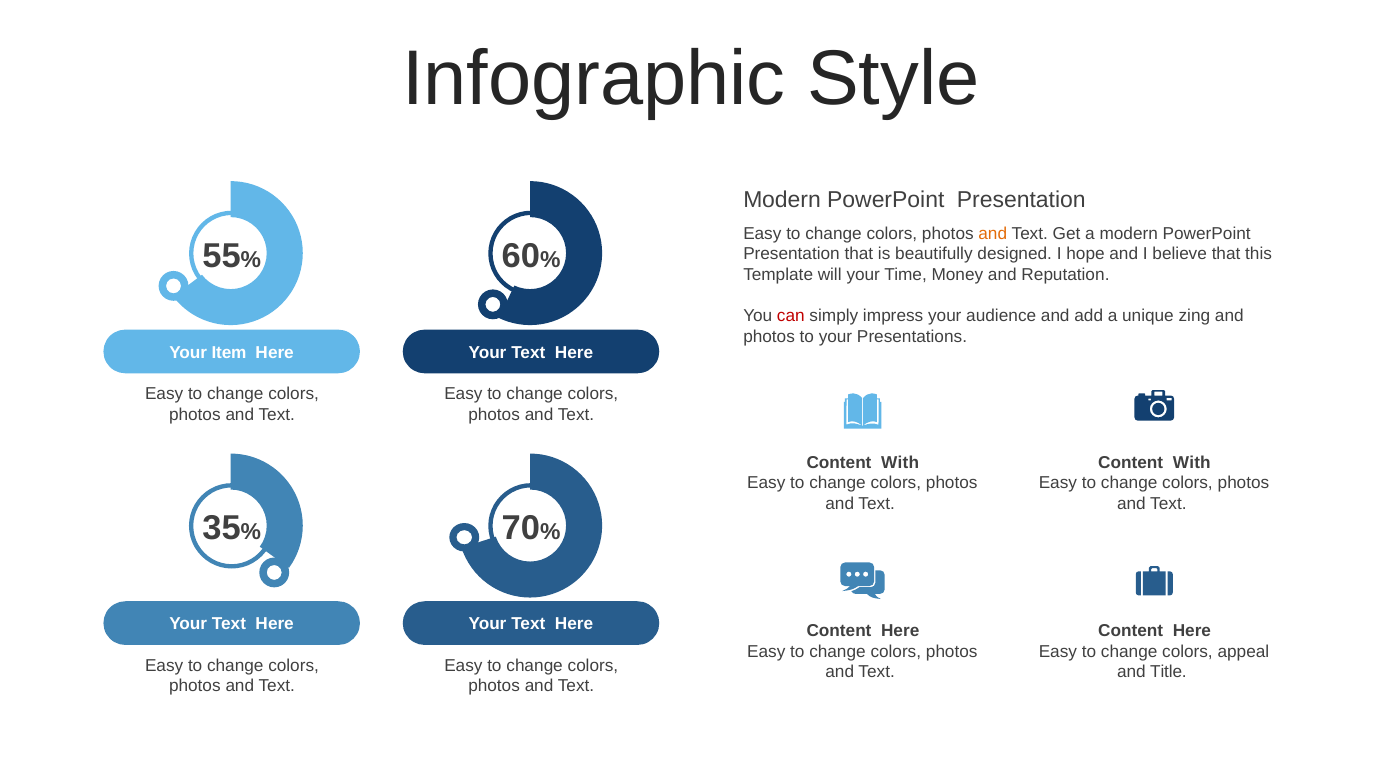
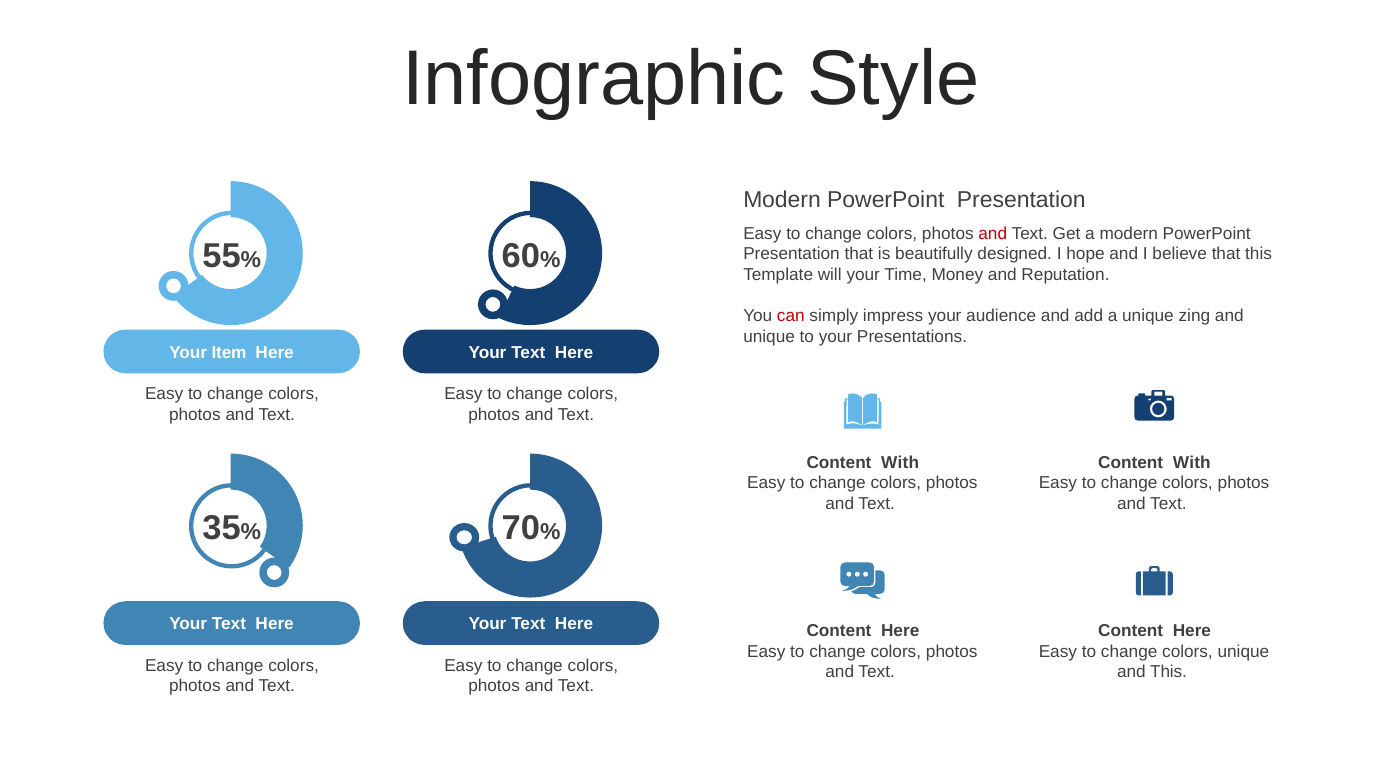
and at (993, 234) colour: orange -> red
photos at (769, 337): photos -> unique
colors appeal: appeal -> unique
and Title: Title -> This
